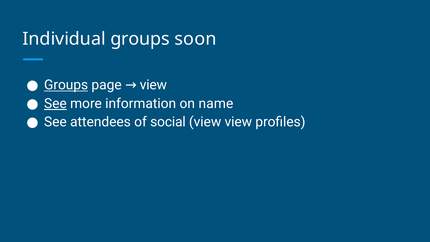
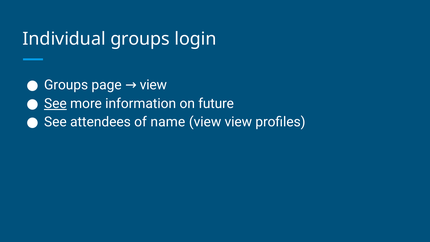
soon: soon -> login
Groups at (66, 85) underline: present -> none
name: name -> future
social: social -> name
